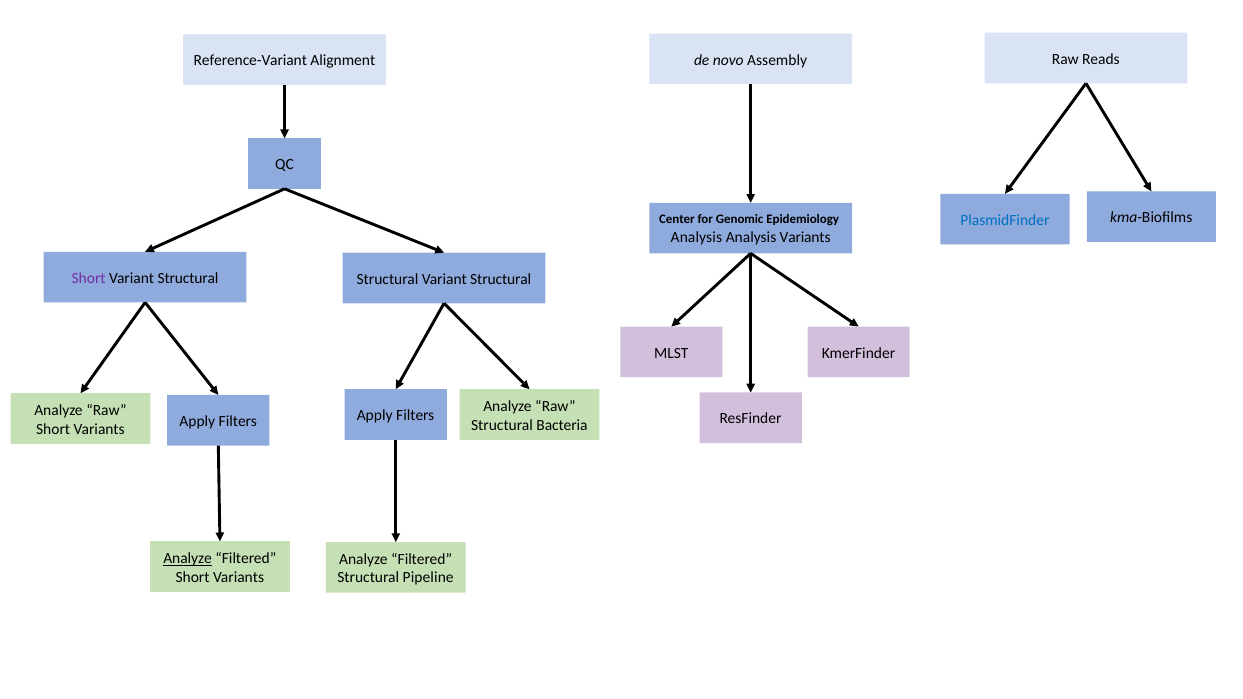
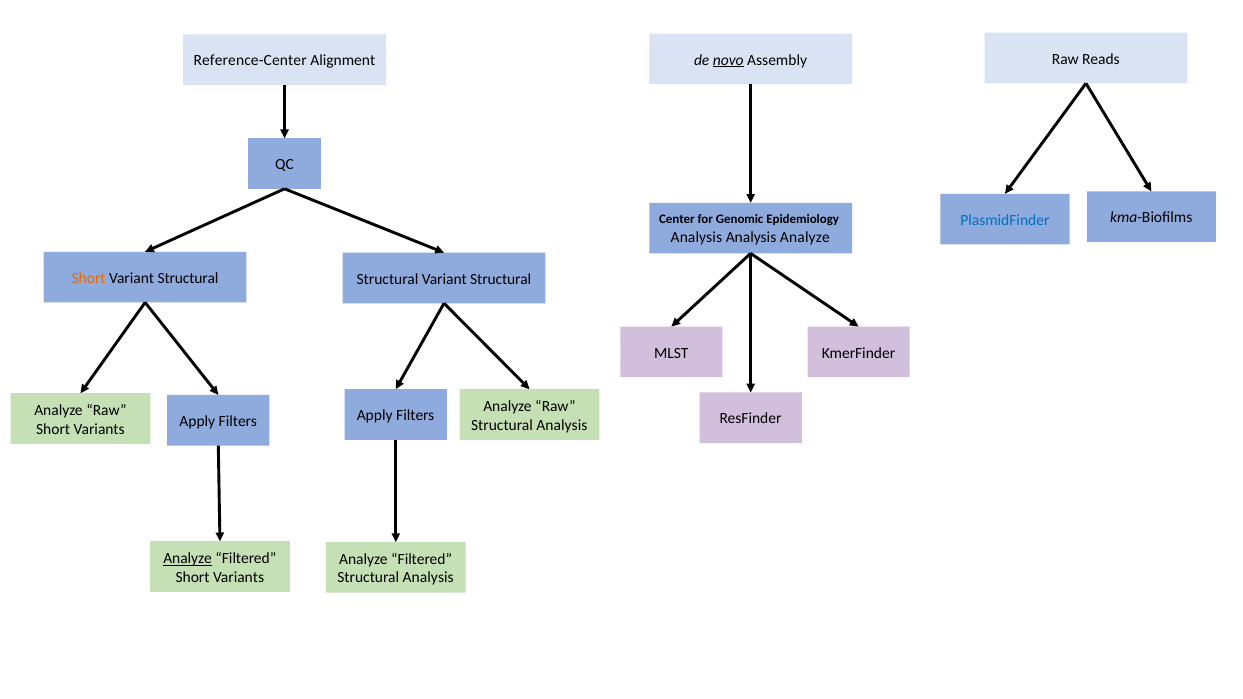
Reference-Variant: Reference-Variant -> Reference-Center
novo underline: none -> present
Variants at (805, 237): Variants -> Analyze
Short at (89, 278) colour: purple -> orange
Bacteria at (562, 425): Bacteria -> Analysis
Pipeline at (428, 578): Pipeline -> Analysis
